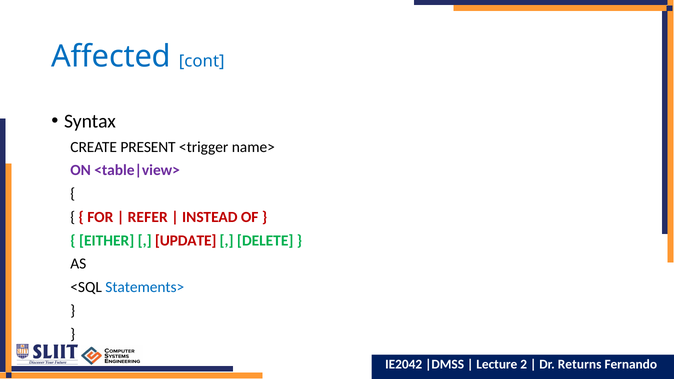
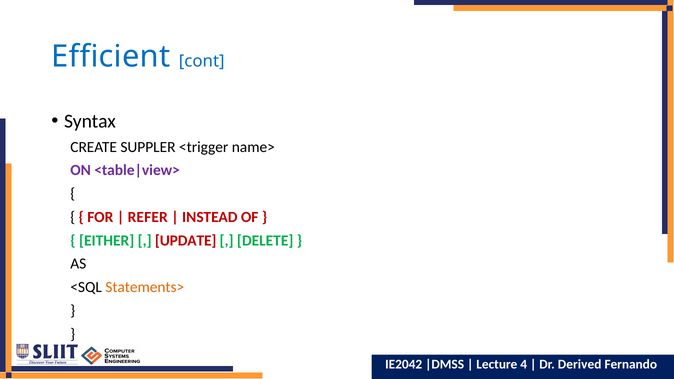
Affected: Affected -> Efficient
PRESENT: PRESENT -> SUPPLER
Statements> colour: blue -> orange
2: 2 -> 4
Returns: Returns -> Derived
